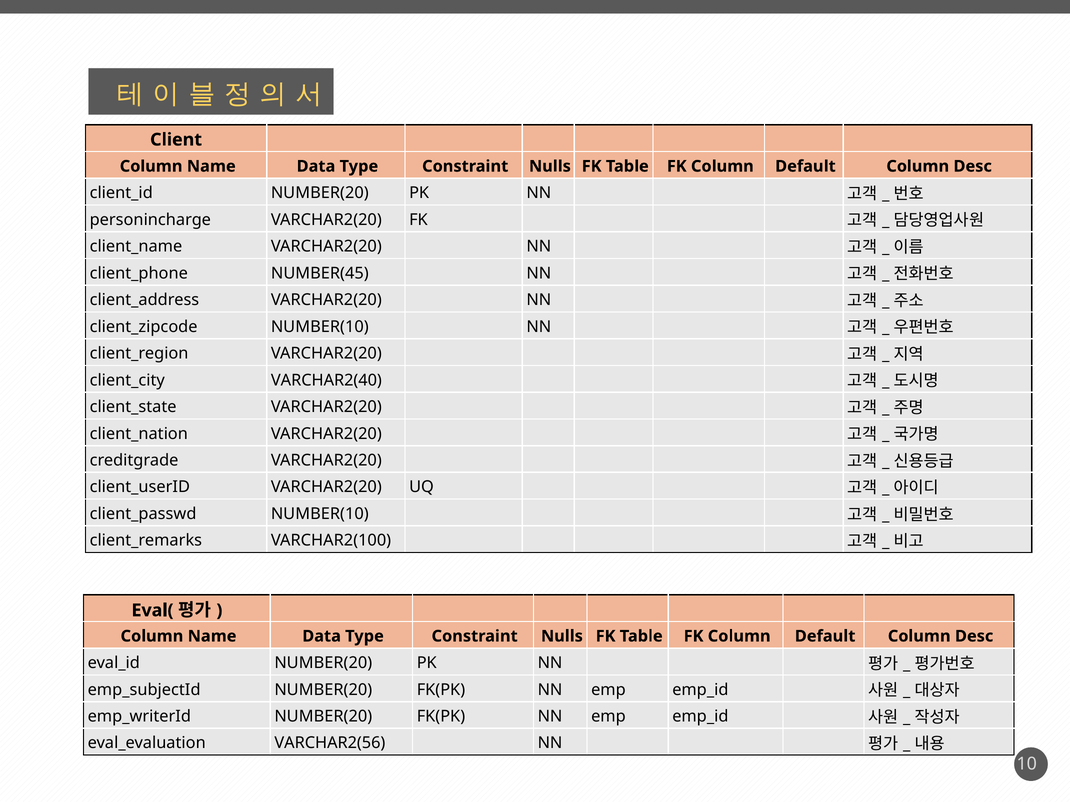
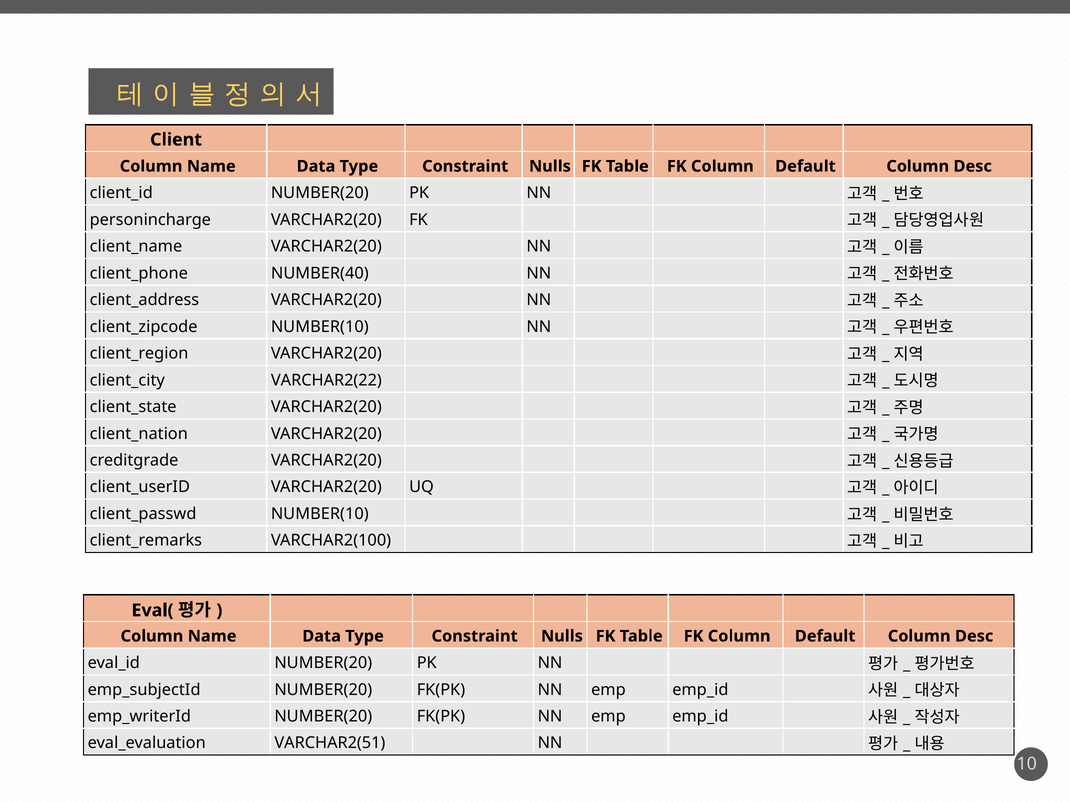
NUMBER(45: NUMBER(45 -> NUMBER(40
VARCHAR2(40: VARCHAR2(40 -> VARCHAR2(22
VARCHAR2(56: VARCHAR2(56 -> VARCHAR2(51
